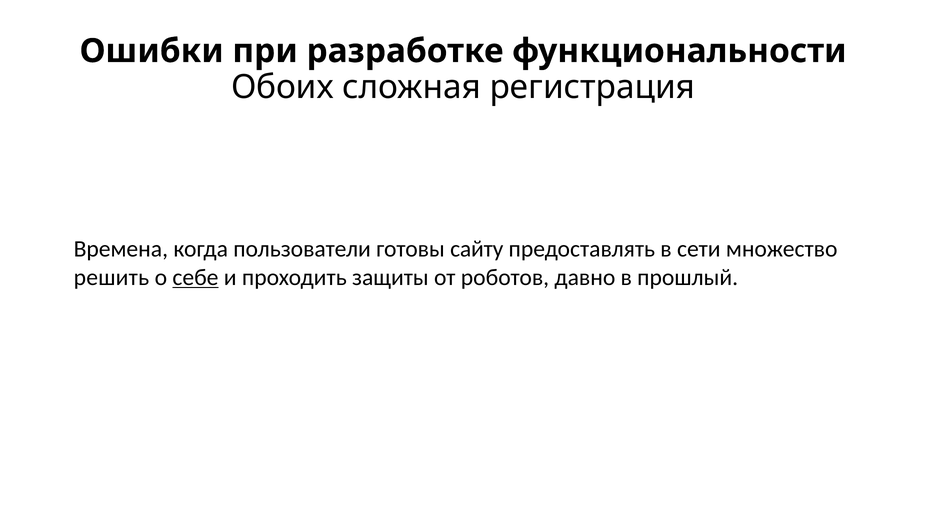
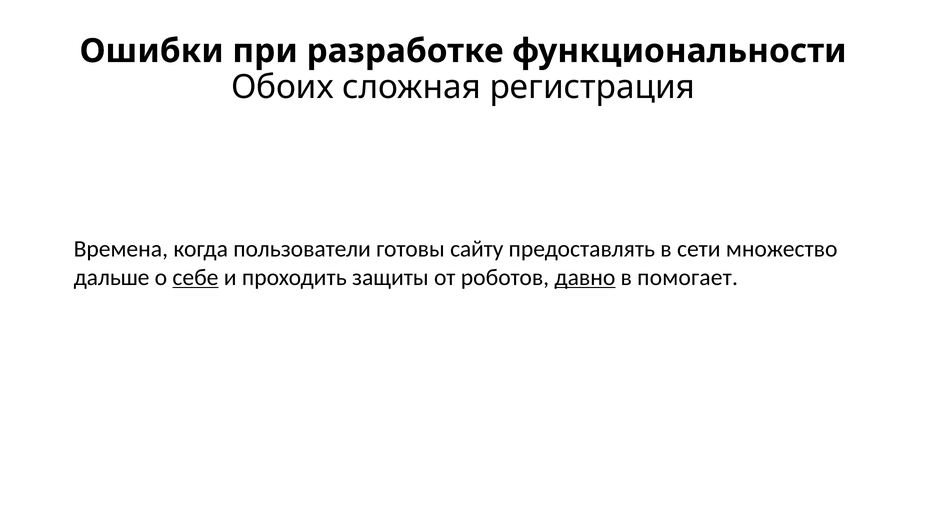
решить: решить -> дальше
давно underline: none -> present
прошлый: прошлый -> помогает
